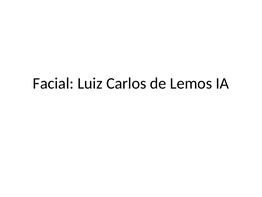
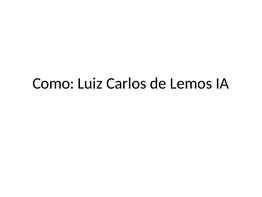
Facial: Facial -> Como
